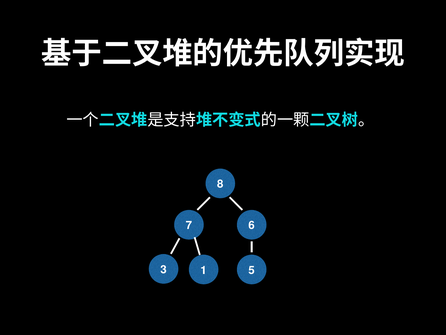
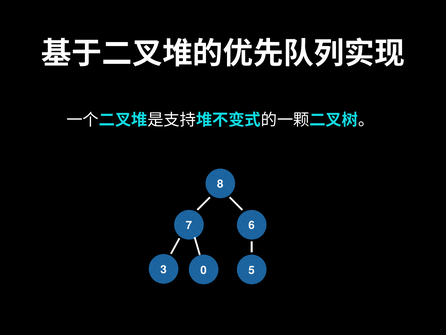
1: 1 -> 0
